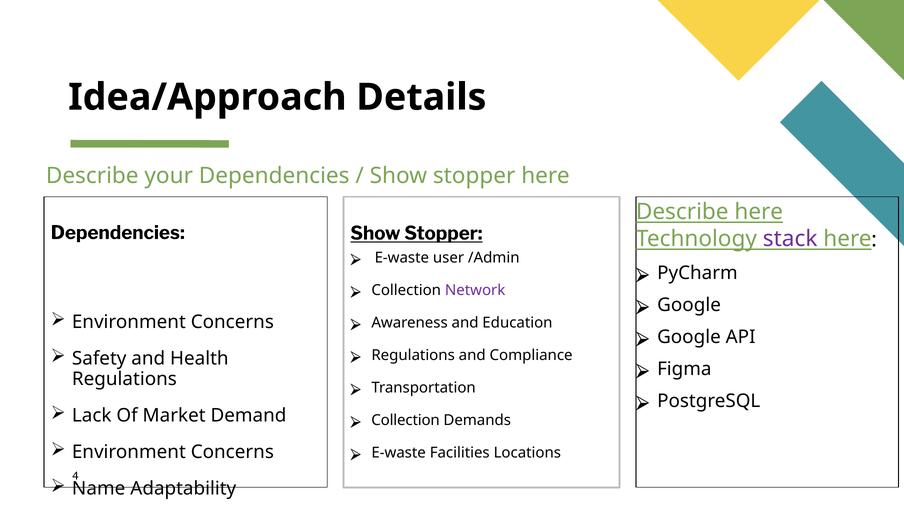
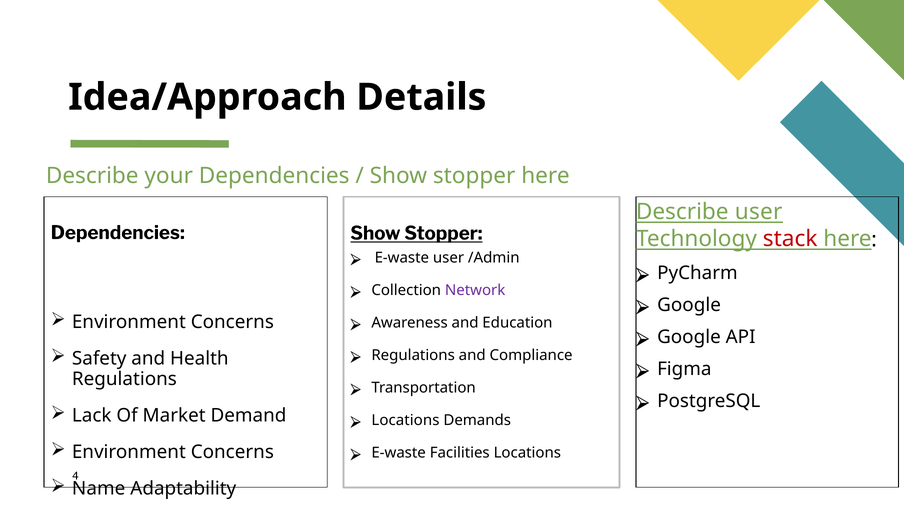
Describe here: here -> user
stack colour: purple -> red
Collection at (406, 421): Collection -> Locations
